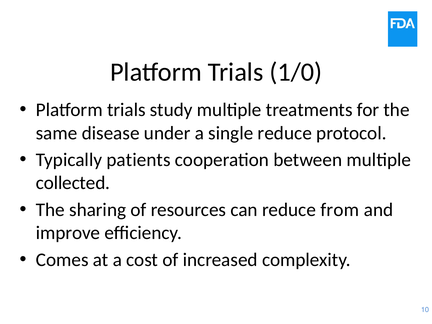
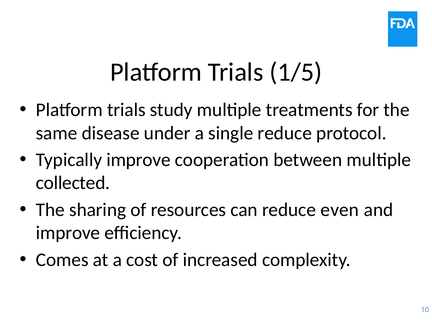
1/0: 1/0 -> 1/5
Typically patients: patients -> improve
from: from -> even
